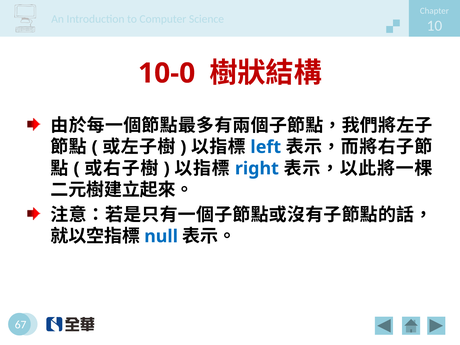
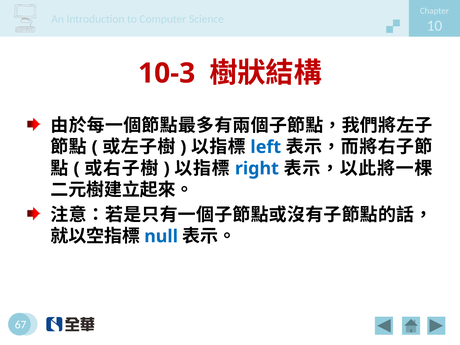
10-0: 10-0 -> 10-3
